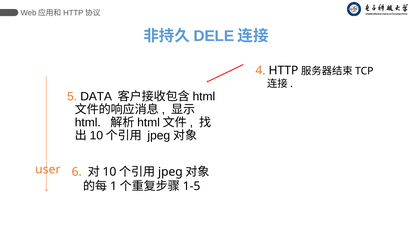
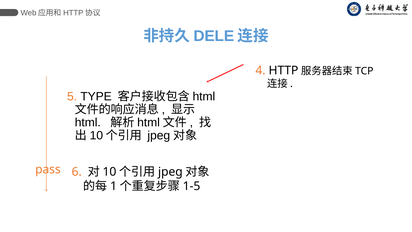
DATA: DATA -> TYPE
user: user -> pass
